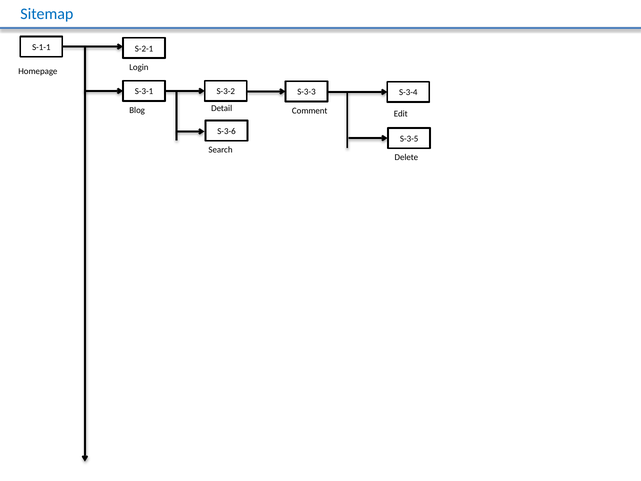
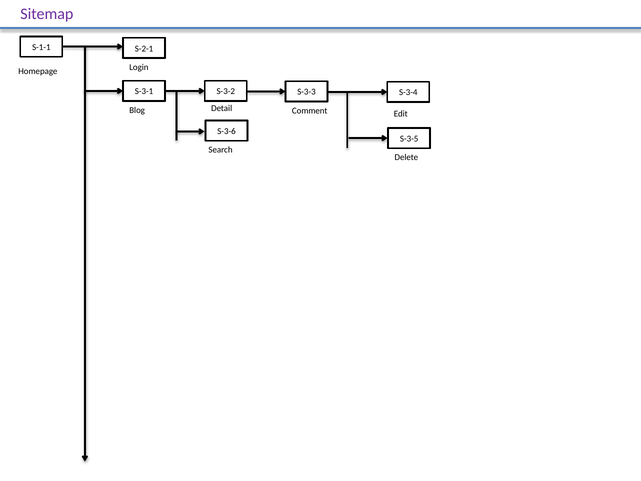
Sitemap colour: blue -> purple
